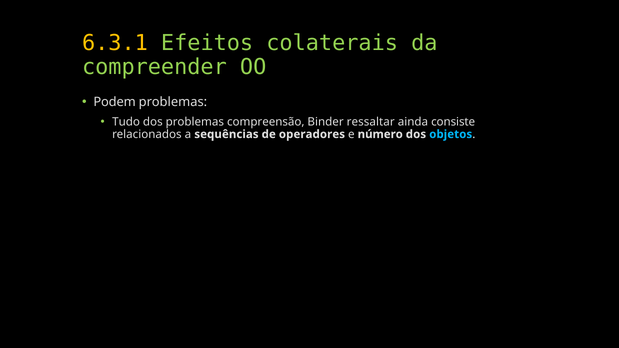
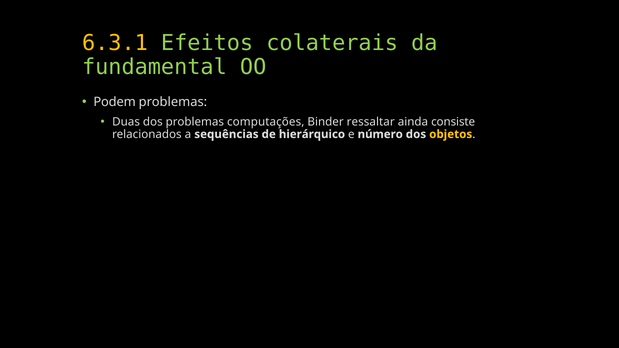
compreender: compreender -> fundamental
Tudo: Tudo -> Duas
compreensão: compreensão -> computações
operadores: operadores -> hierárquico
objetos colour: light blue -> yellow
